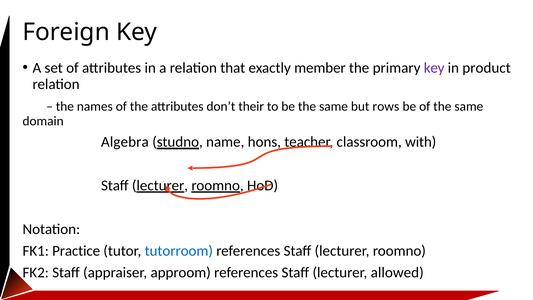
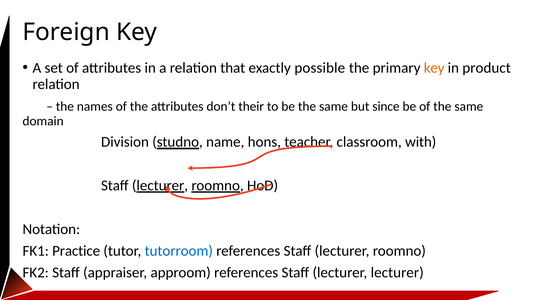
member: member -> possible
key at (434, 68) colour: purple -> orange
rows: rows -> since
Algebra: Algebra -> Division
lecturer allowed: allowed -> lecturer
